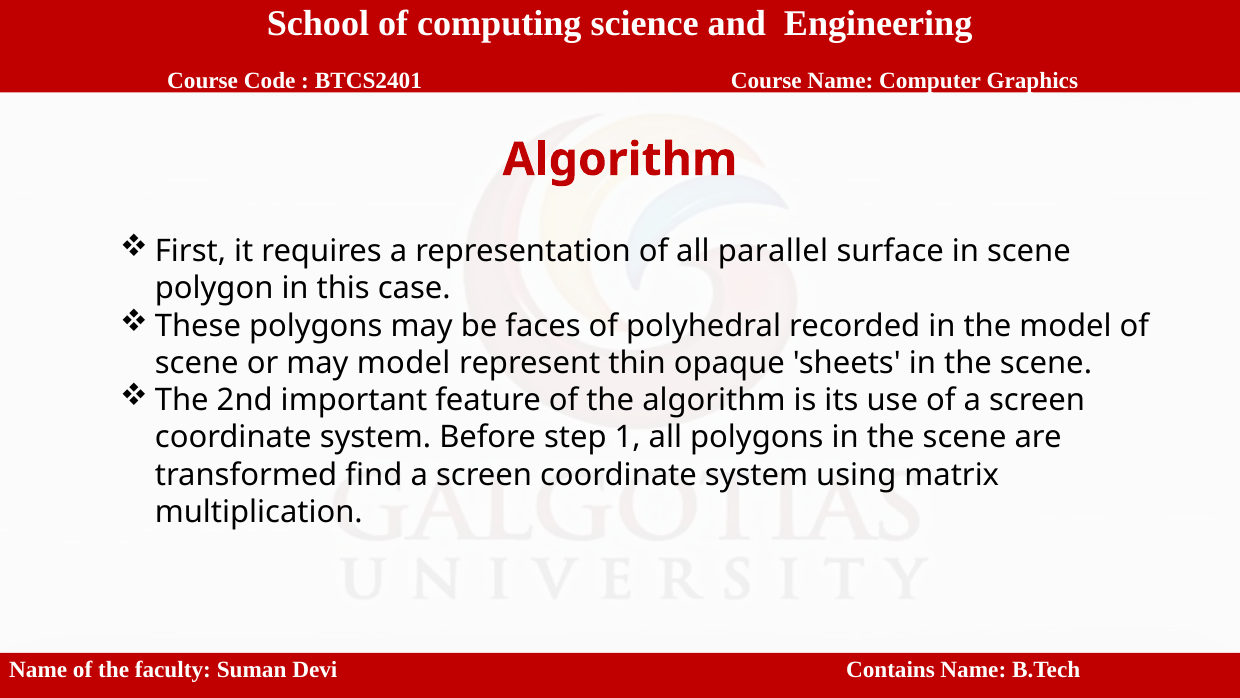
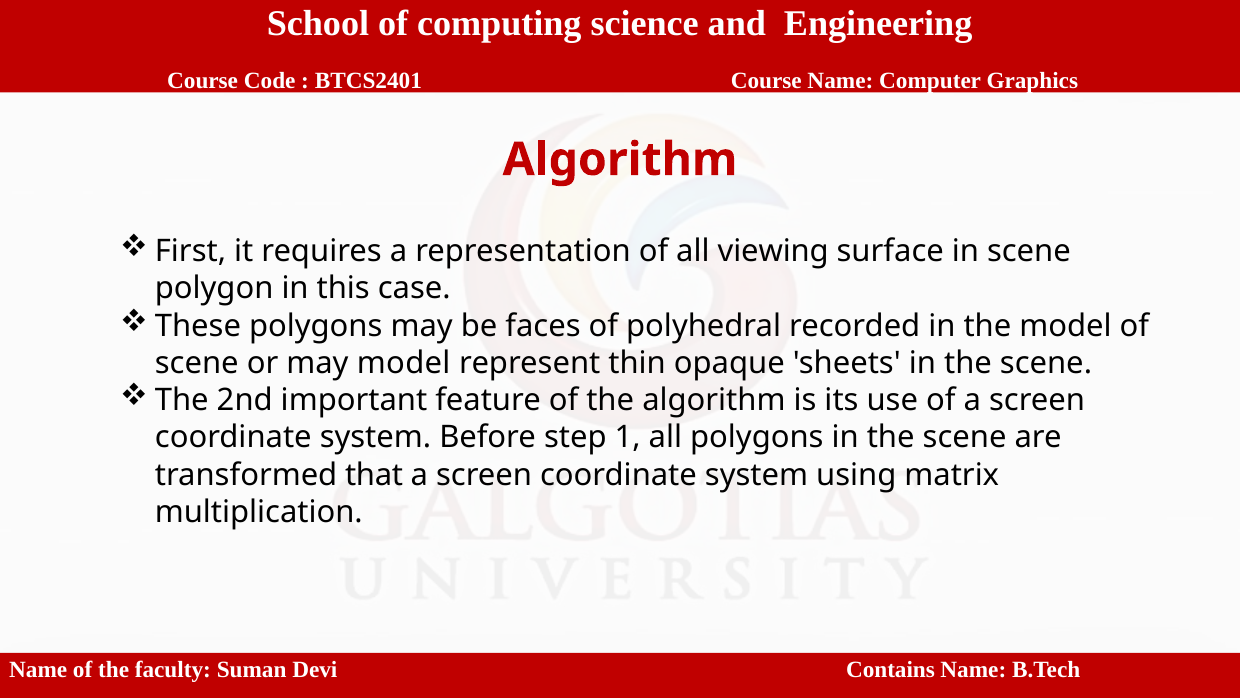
parallel: parallel -> viewing
find: find -> that
